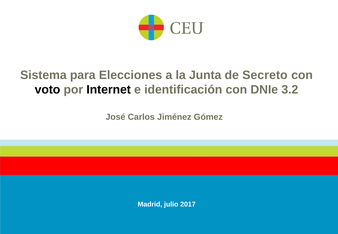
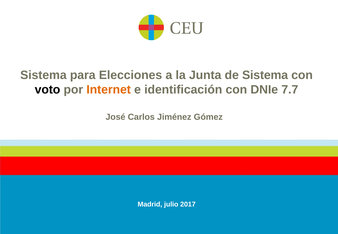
de Secreto: Secreto -> Sistema
Internet colour: black -> orange
3.2: 3.2 -> 7.7
